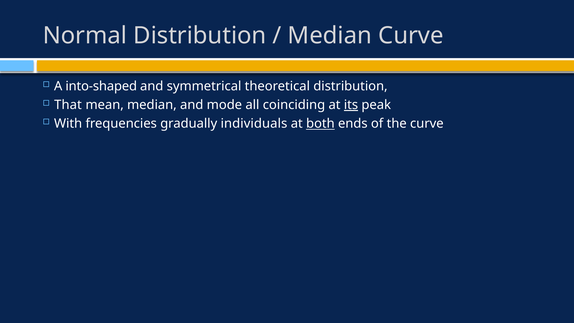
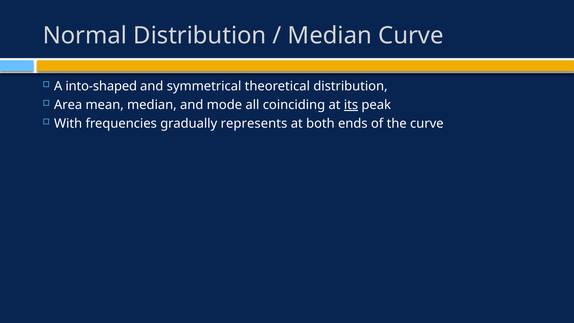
That: That -> Area
individuals: individuals -> represents
both underline: present -> none
